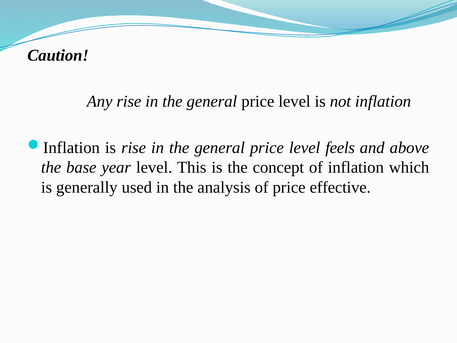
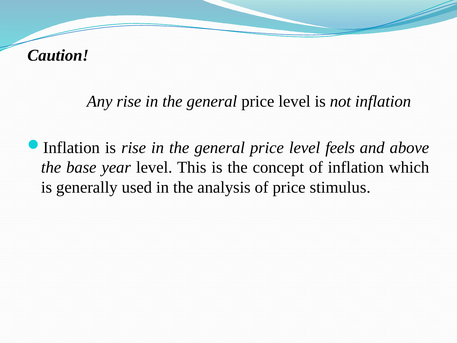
effective: effective -> stimulus
